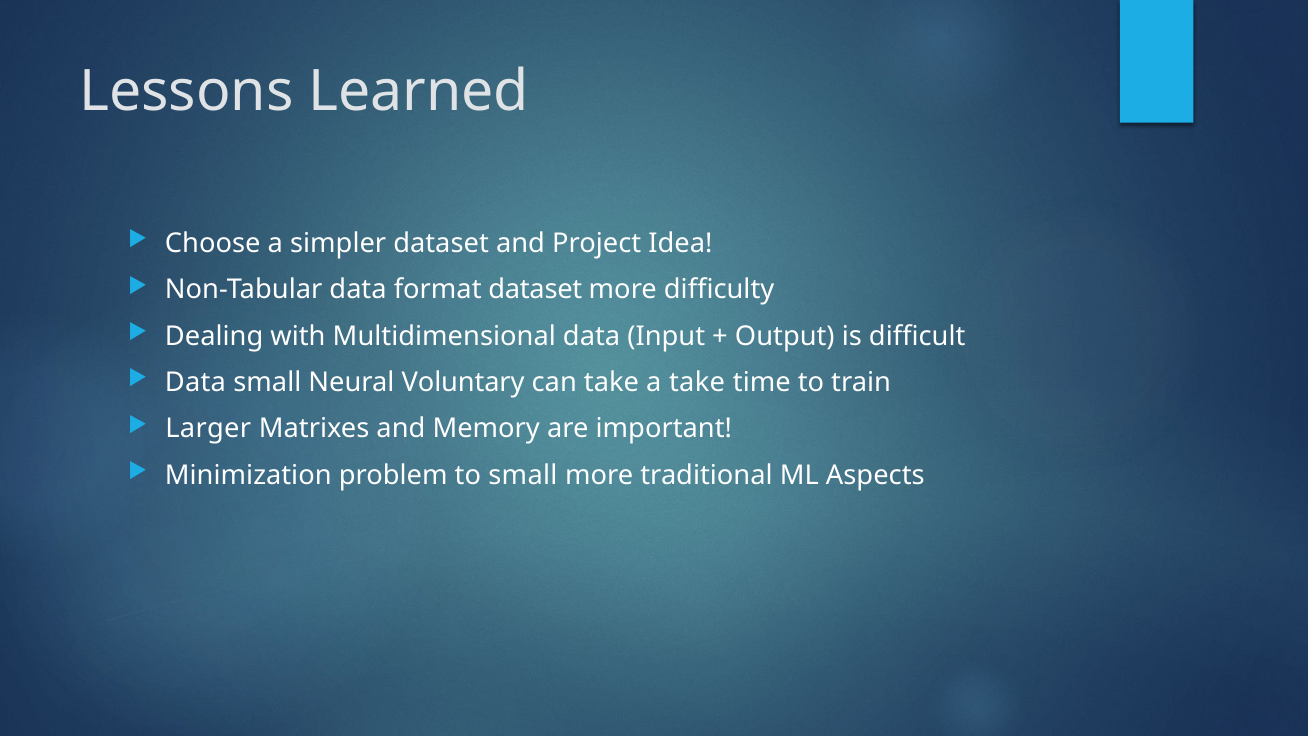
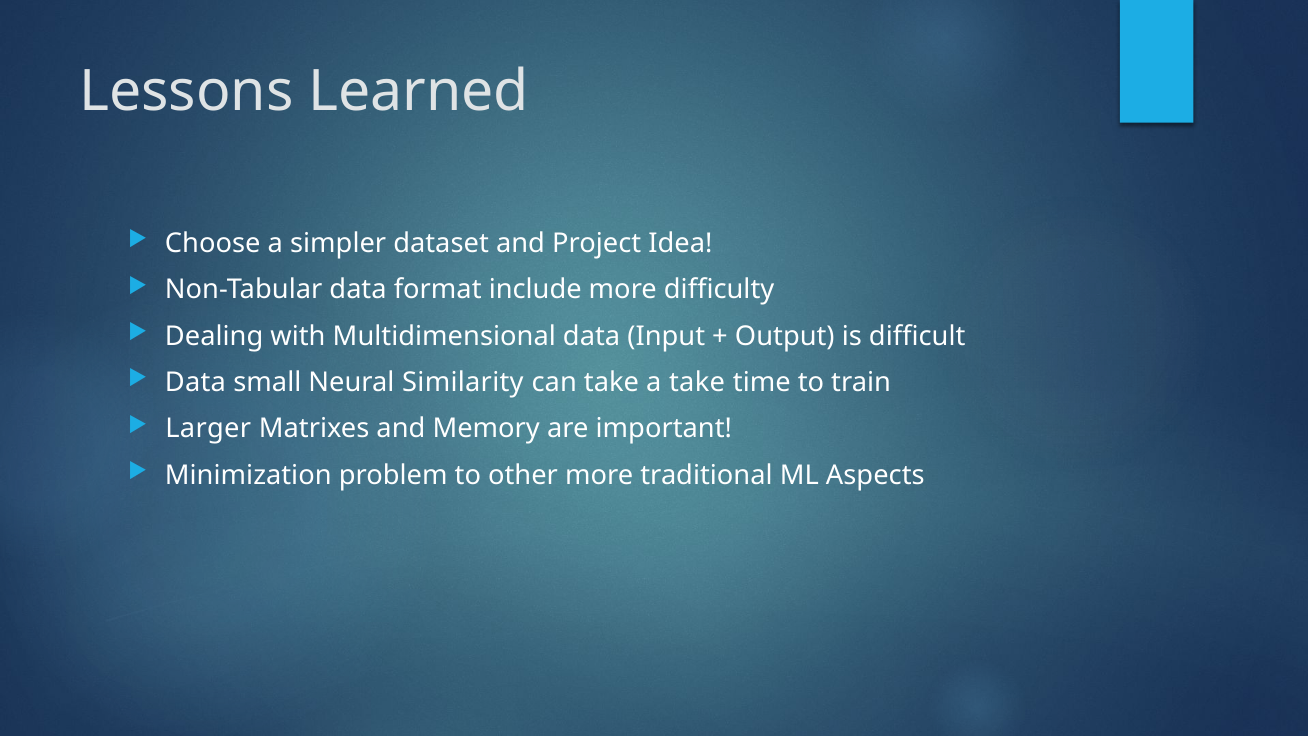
format dataset: dataset -> include
Voluntary: Voluntary -> Similarity
to small: small -> other
